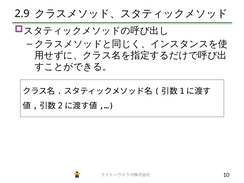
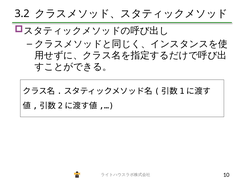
2.9: 2.9 -> 3.2
